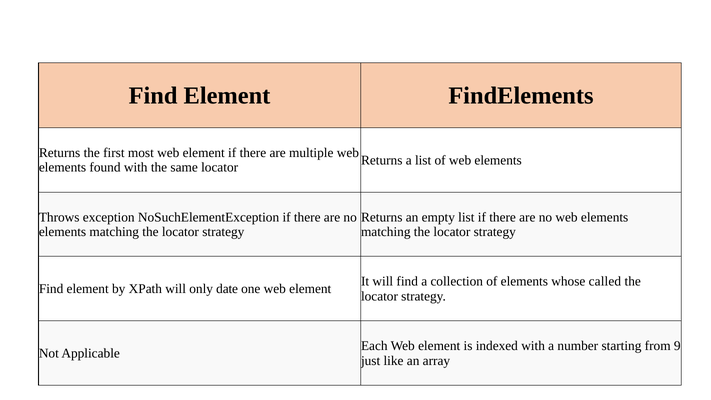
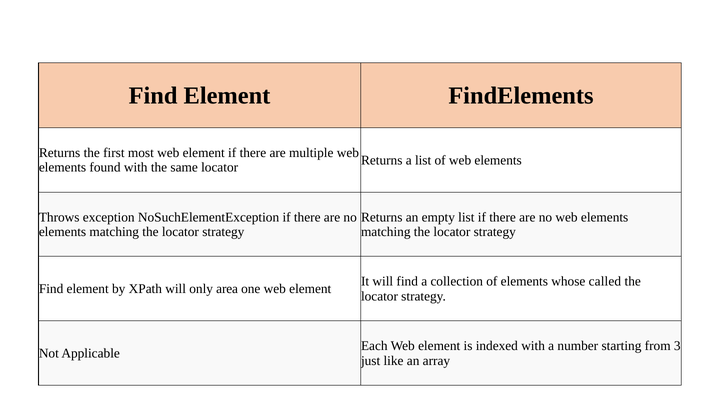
date: date -> area
9: 9 -> 3
